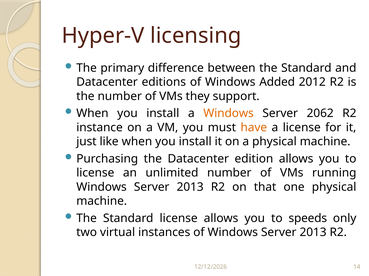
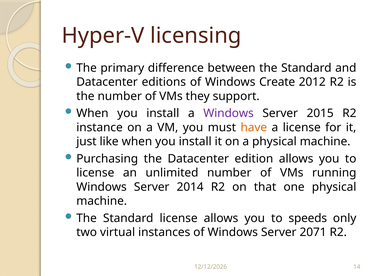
Added: Added -> Create
Windows at (229, 114) colour: orange -> purple
2062: 2062 -> 2015
2013 at (190, 187): 2013 -> 2014
of Windows Server 2013: 2013 -> 2071
